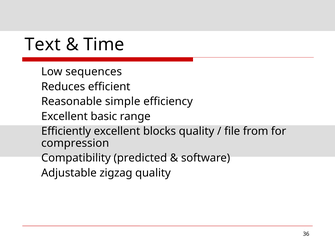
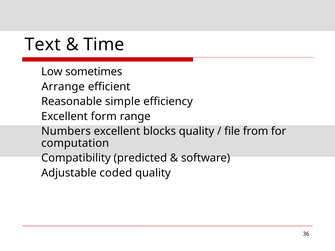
sequences: sequences -> sometimes
Reduces: Reduces -> Arrange
basic: basic -> form
Efficiently: Efficiently -> Numbers
compression: compression -> computation
zigzag: zigzag -> coded
